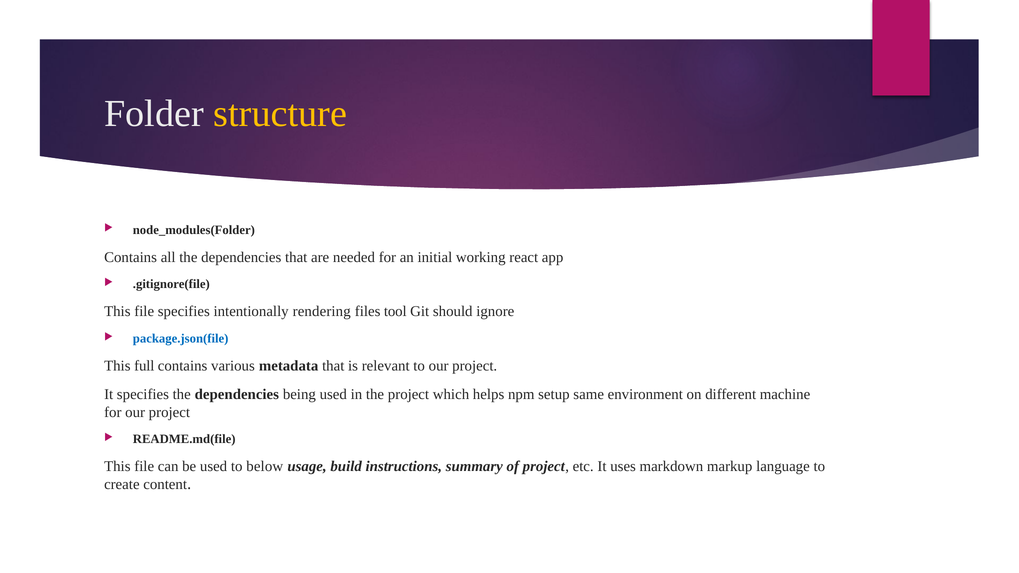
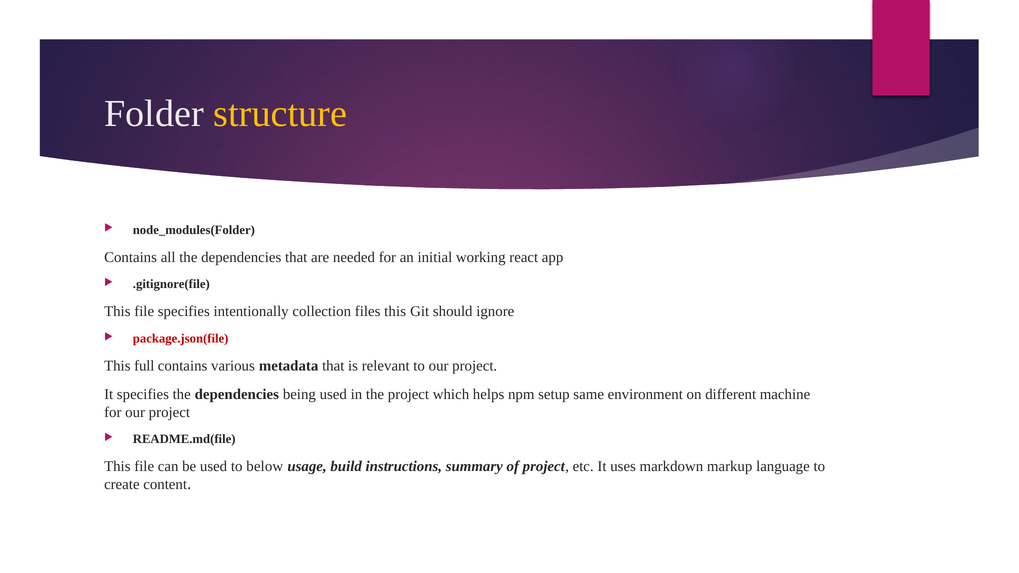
rendering: rendering -> collection
files tool: tool -> this
package.json(file colour: blue -> red
